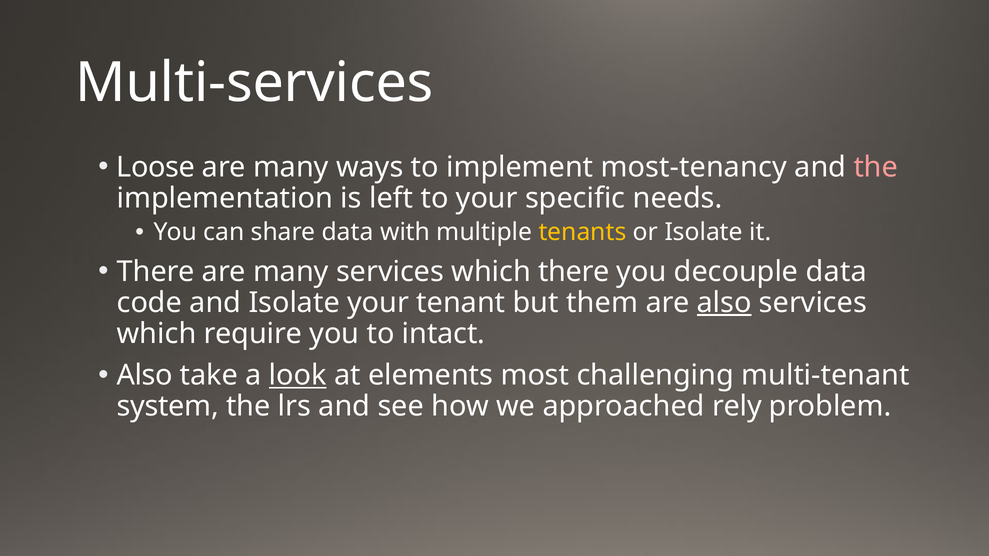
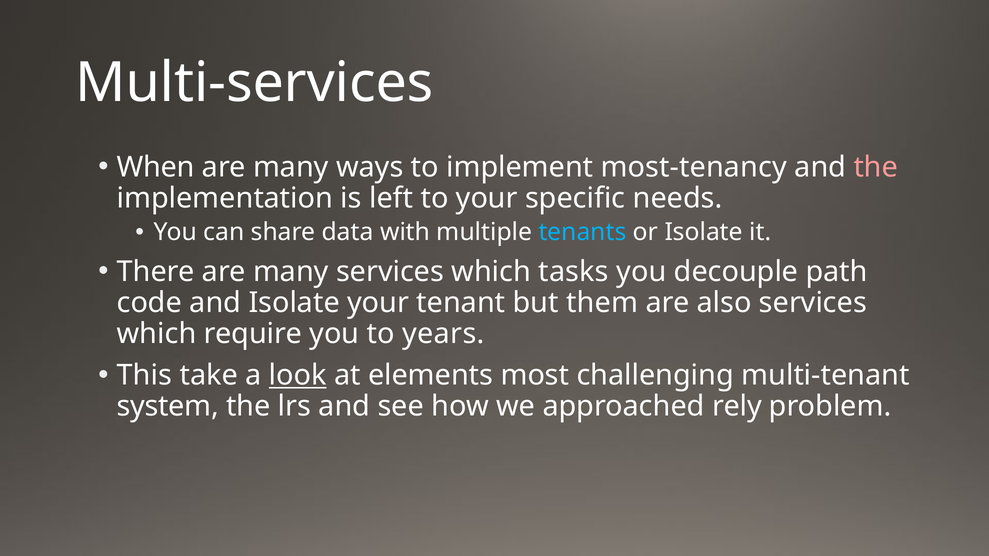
Loose: Loose -> When
tenants colour: yellow -> light blue
which there: there -> tasks
decouple data: data -> path
also at (724, 303) underline: present -> none
intact: intact -> years
Also at (145, 375): Also -> This
